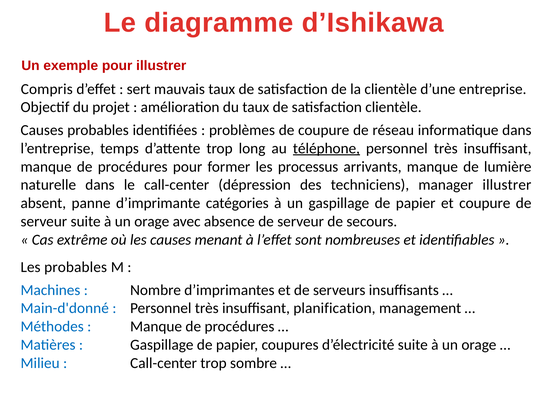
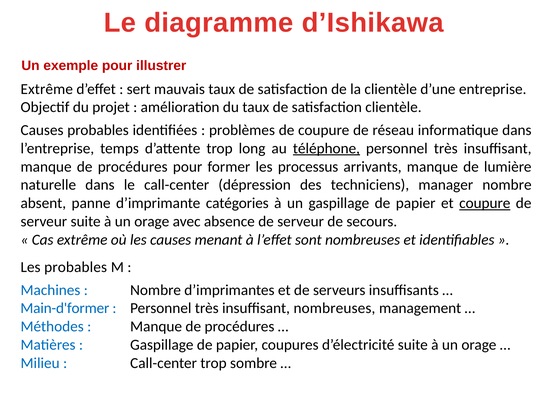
Compris at (47, 89): Compris -> Extrême
manager illustrer: illustrer -> nombre
coupure at (485, 203) underline: none -> present
Main-d'donné: Main-d'donné -> Main-d'former
insuffisant planification: planification -> nombreuses
